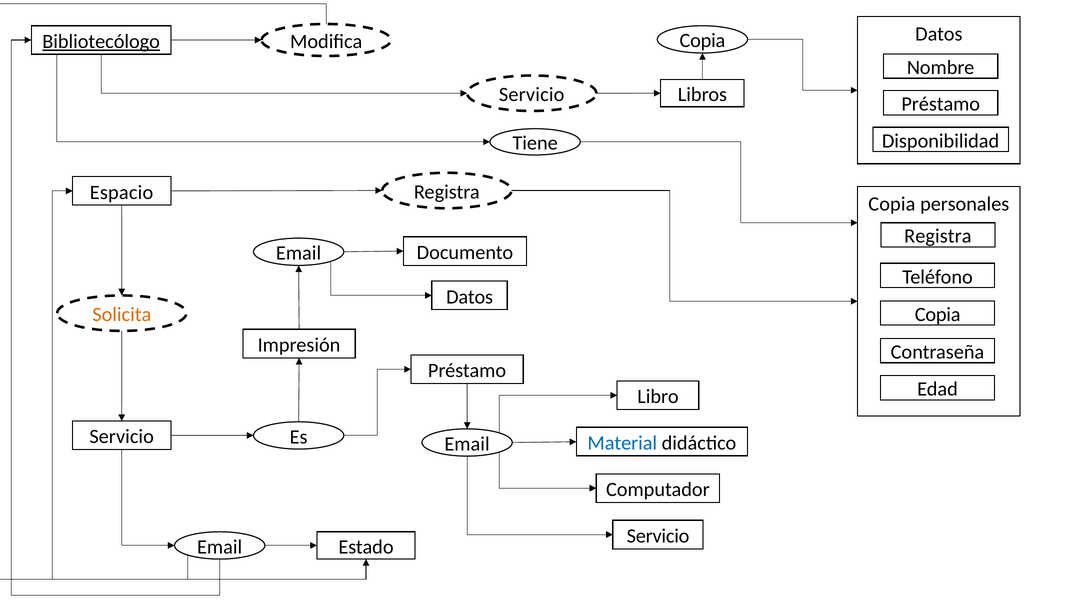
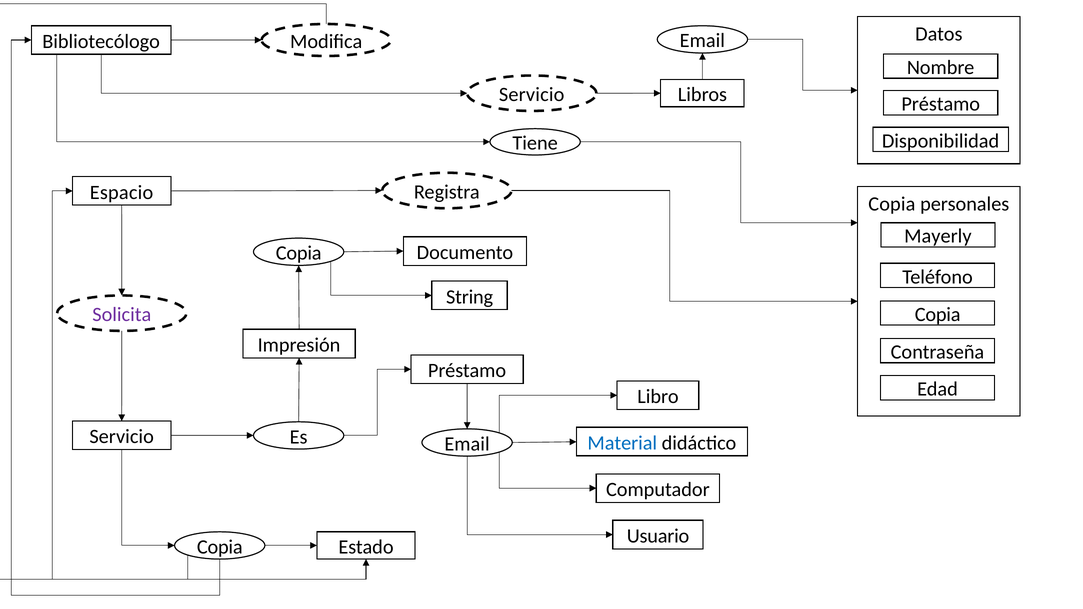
Copia at (702, 41): Copia -> Email
Bibliotecólogo underline: present -> none
Registra at (938, 236): Registra -> Mayerly
Email at (299, 253): Email -> Copia
Datos at (470, 297): Datos -> String
Solicita colour: orange -> purple
Servicio at (658, 536): Servicio -> Usuario
Email at (220, 547): Email -> Copia
